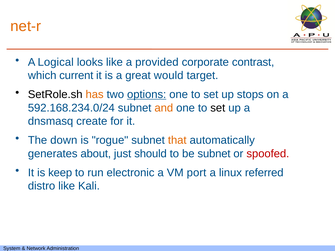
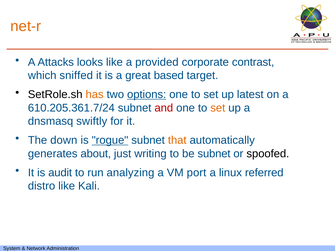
Logical: Logical -> Attacks
current: current -> sniffed
would: would -> based
stops: stops -> latest
592.168.234.0/24: 592.168.234.0/24 -> 610.205.361.7/24
and colour: orange -> red
set at (218, 108) colour: black -> orange
create: create -> swiftly
rogue underline: none -> present
should: should -> writing
spoofed colour: red -> black
keep: keep -> audit
electronic: electronic -> analyzing
